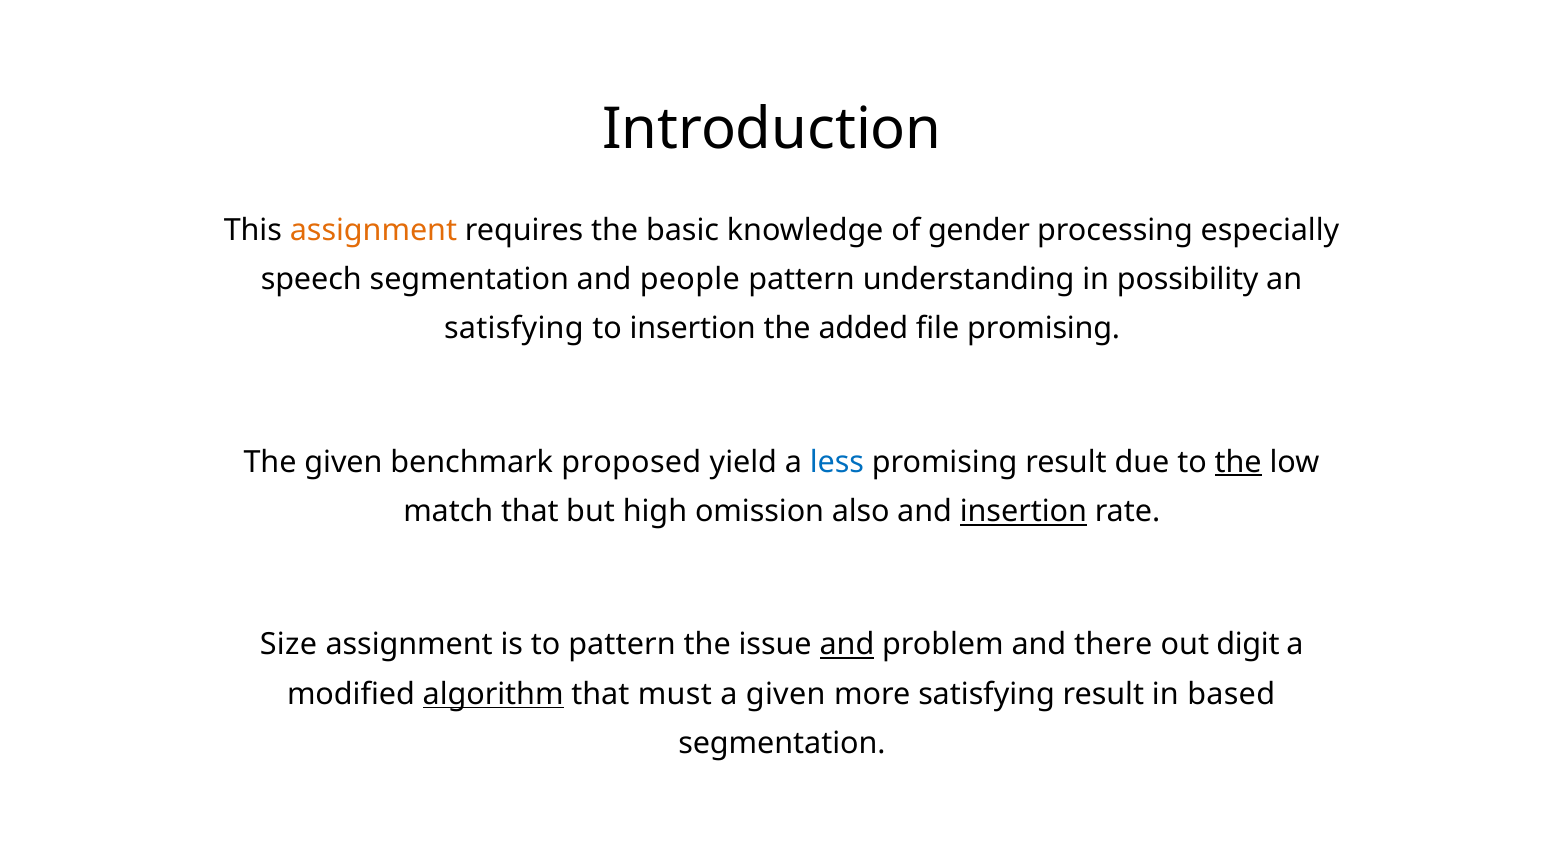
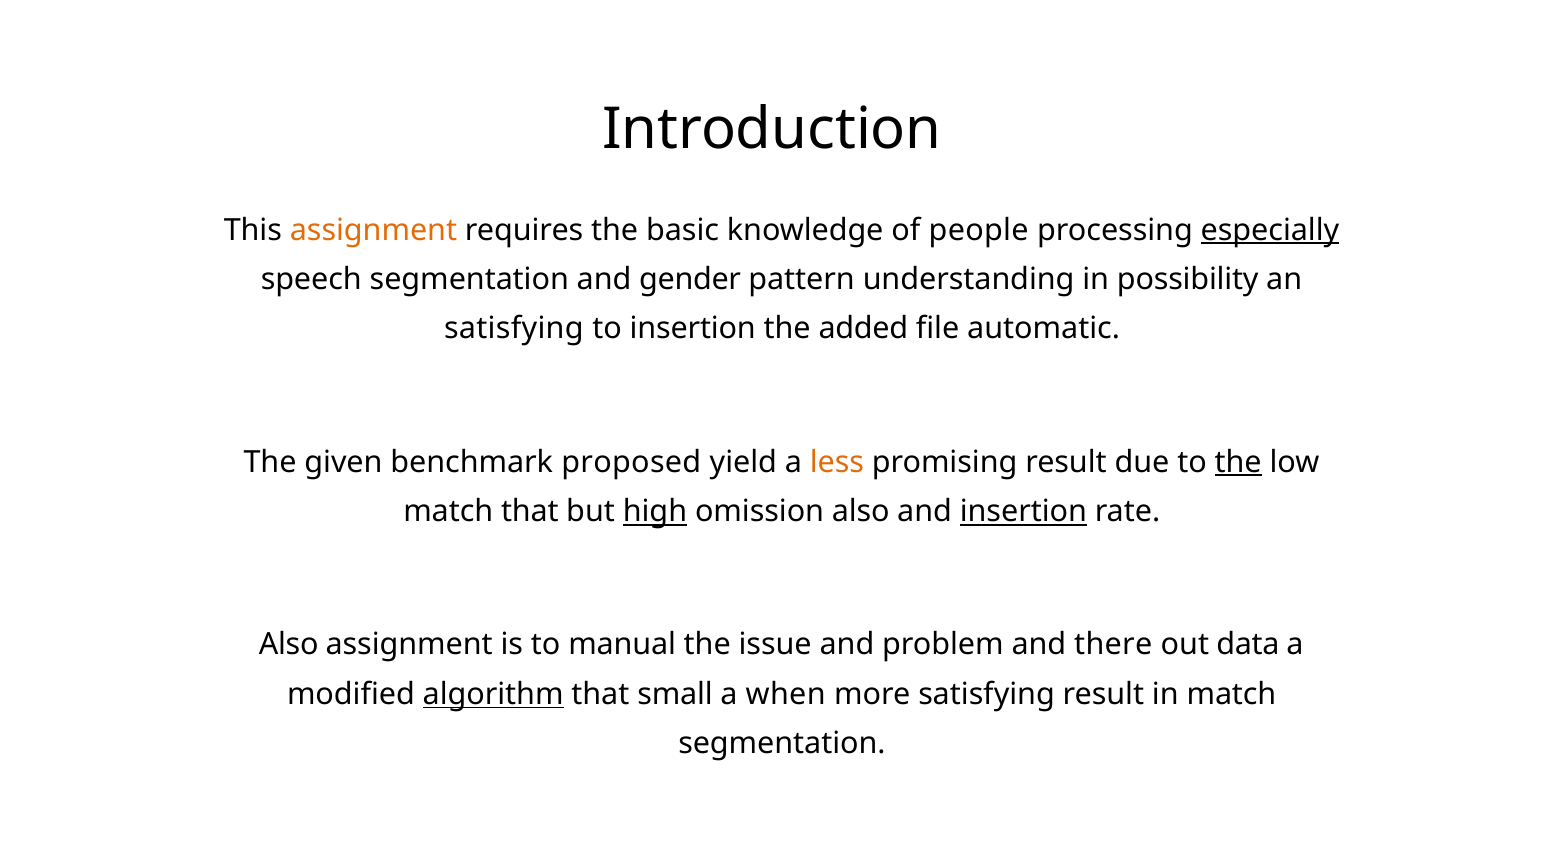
gender: gender -> people
especially underline: none -> present
people: people -> gender
file promising: promising -> automatic
less colour: blue -> orange
high underline: none -> present
Size at (288, 645): Size -> Also
to pattern: pattern -> manual
and at (847, 645) underline: present -> none
digit: digit -> data
must: must -> small
a given: given -> when
in based: based -> match
